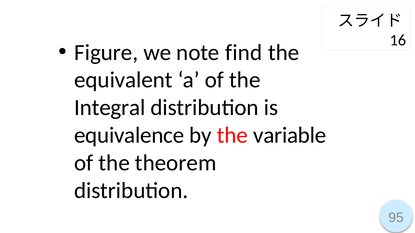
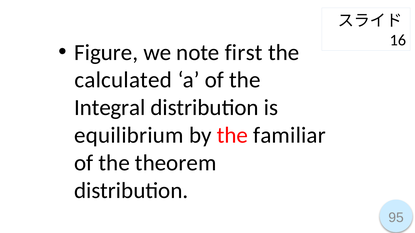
find: find -> first
equivalent: equivalent -> calculated
equivalence: equivalence -> equilibrium
variable: variable -> familiar
